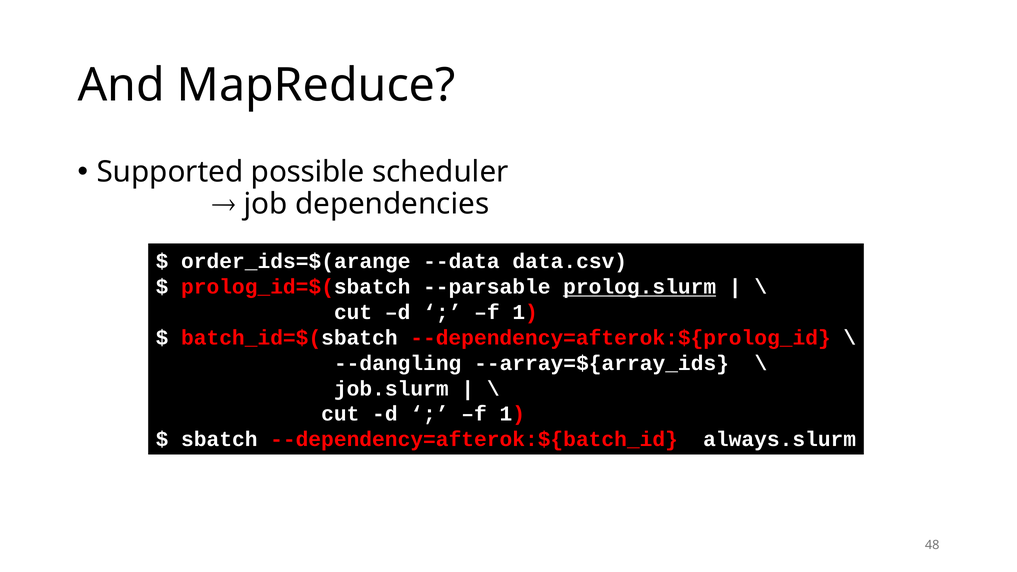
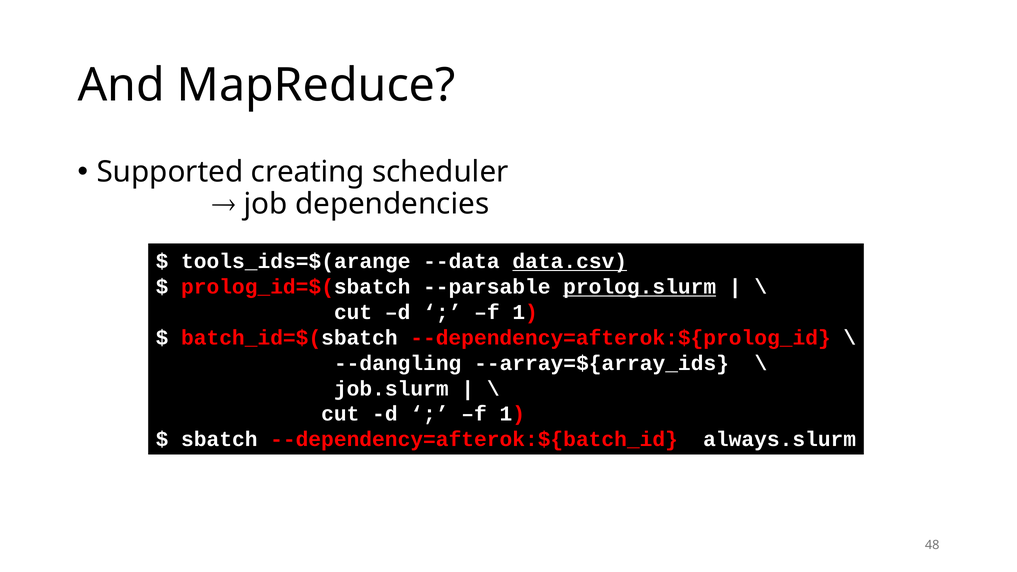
possible: possible -> creating
order_ids=$(arange: order_ids=$(arange -> tools_ids=$(arange
data.csv underline: none -> present
